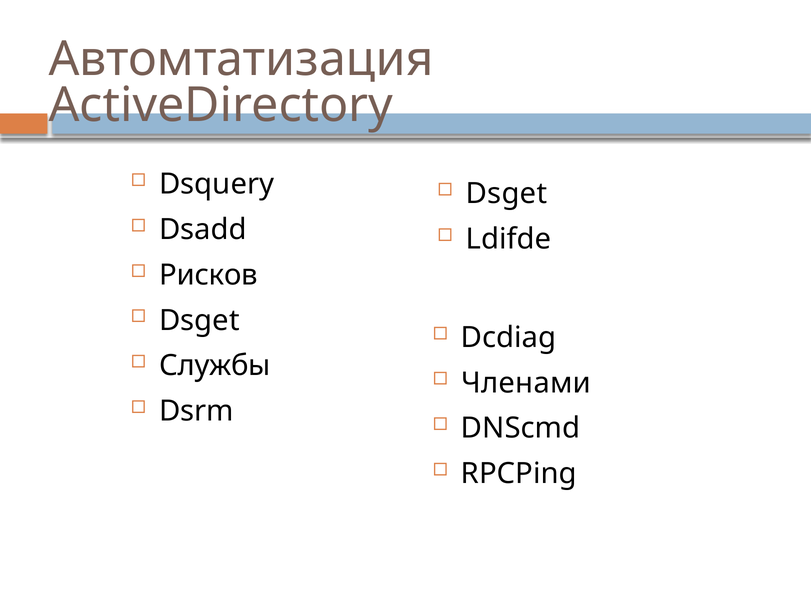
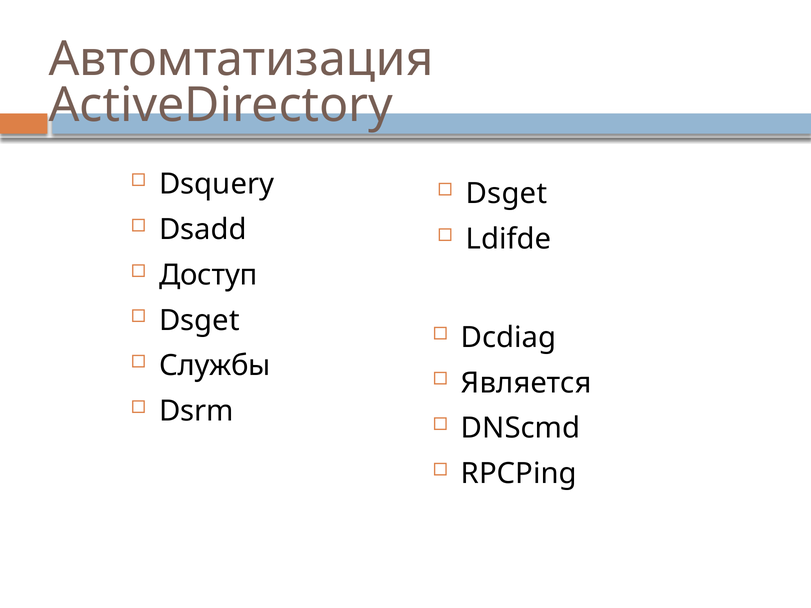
Рисков: Рисков -> Доступ
Членами: Членами -> Является
